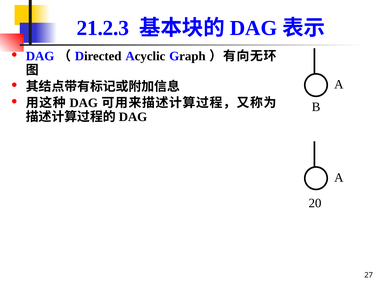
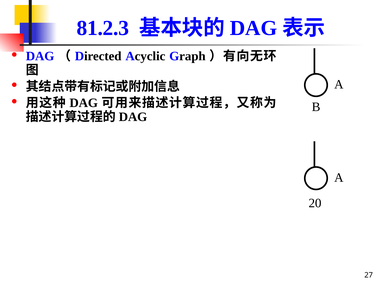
21.2.3: 21.2.3 -> 81.2.3
